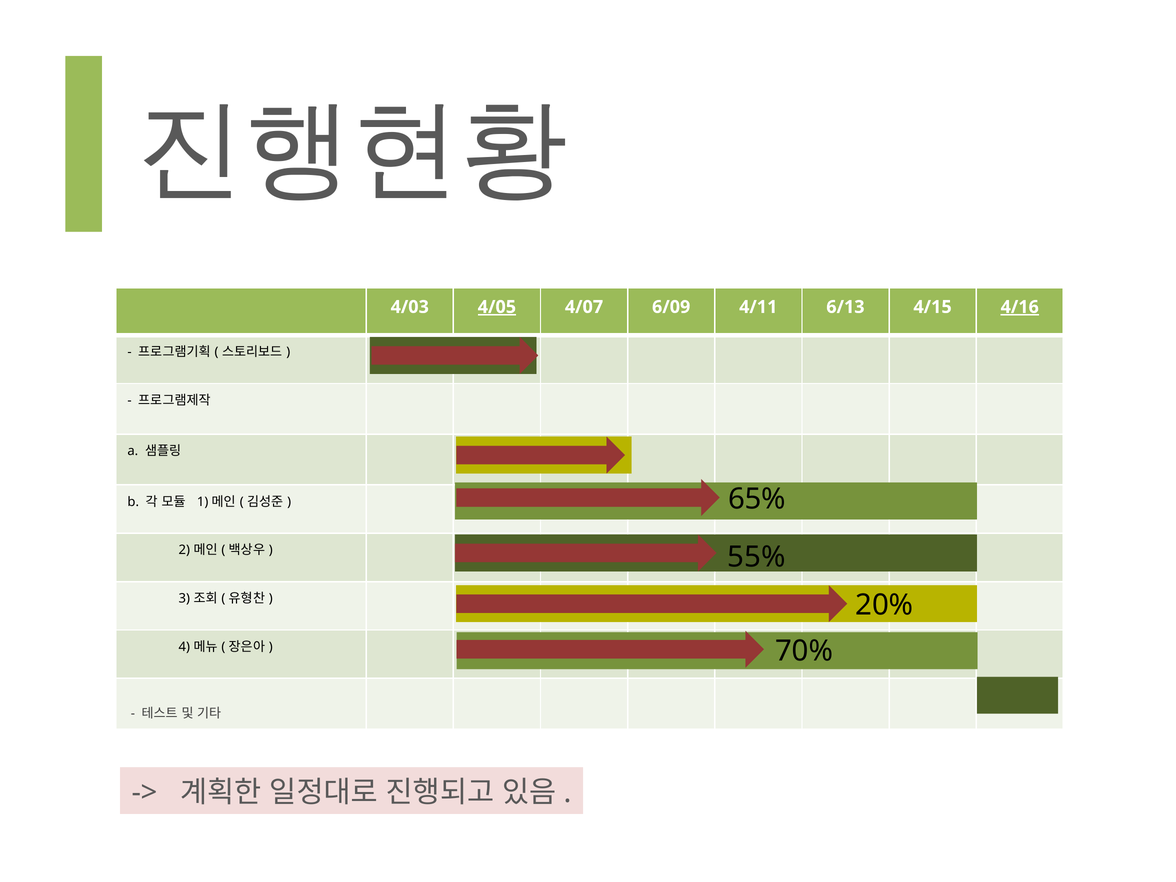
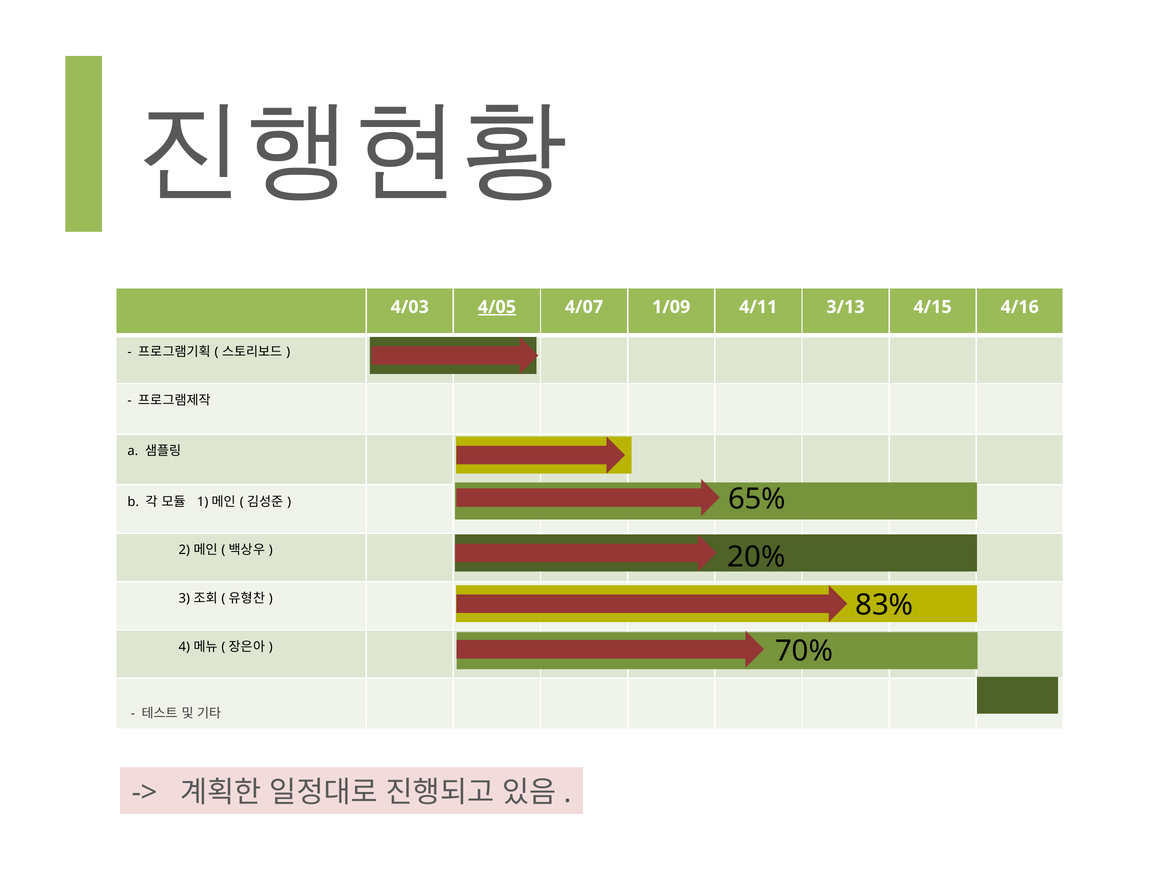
6/09: 6/09 -> 1/09
6/13: 6/13 -> 3/13
4/16 underline: present -> none
55%: 55% -> 20%
20%: 20% -> 83%
